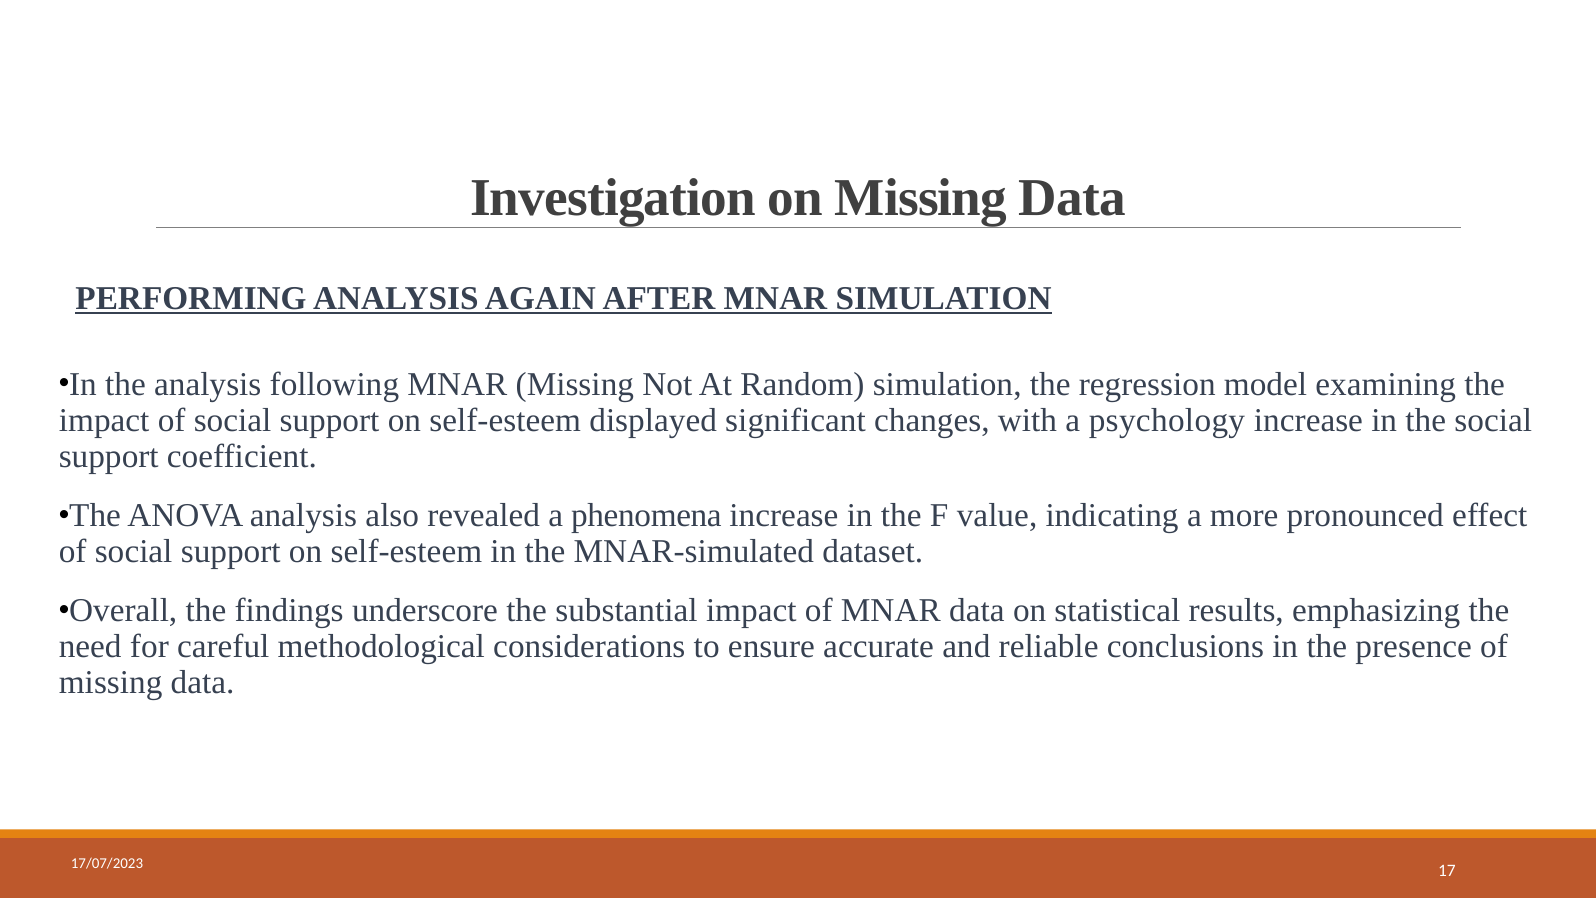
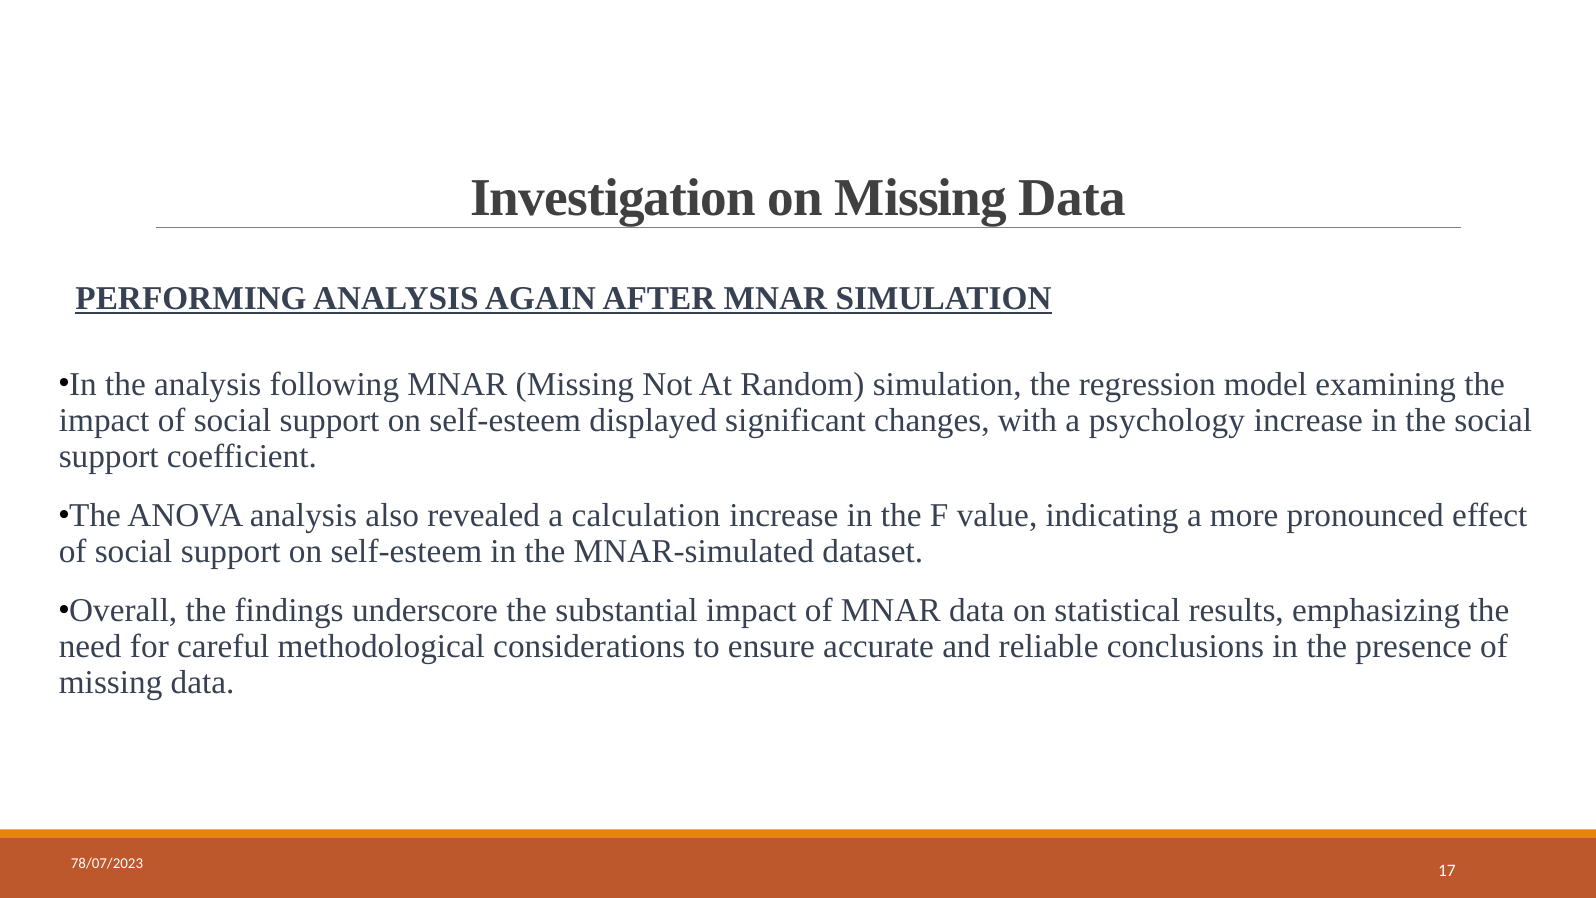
phenomena: phenomena -> calculation
17/07/2023: 17/07/2023 -> 78/07/2023
